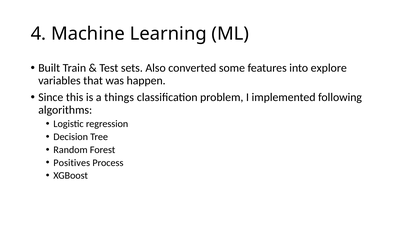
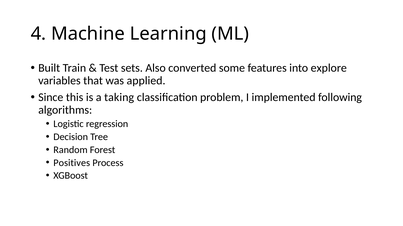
happen: happen -> applied
things: things -> taking
